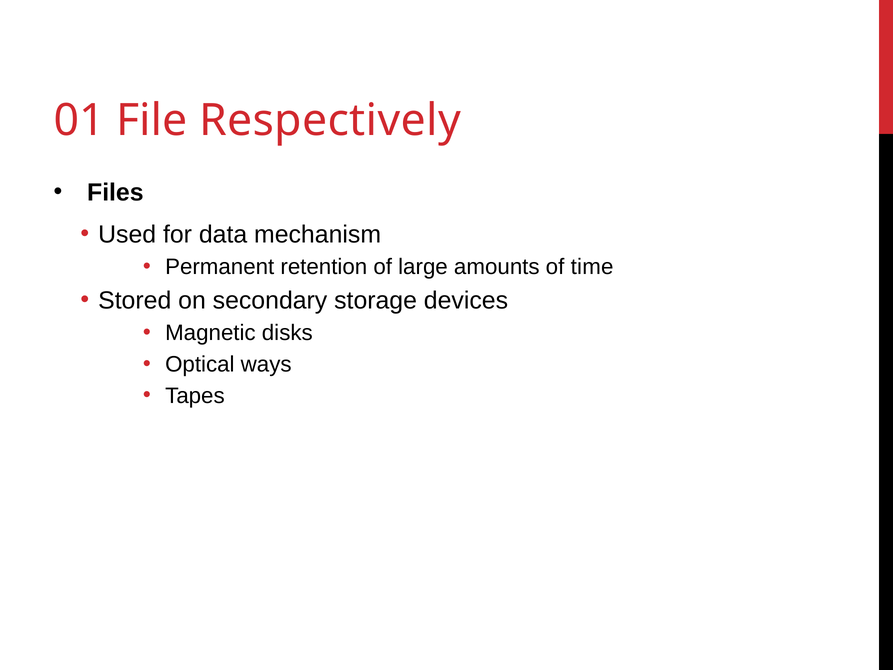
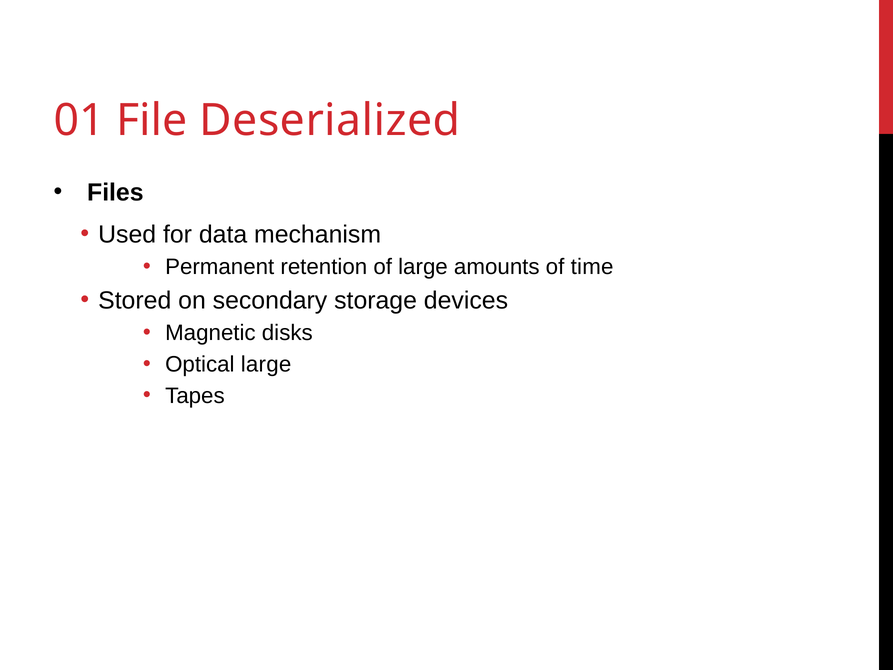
Respectively: Respectively -> Deserialized
Optical ways: ways -> large
